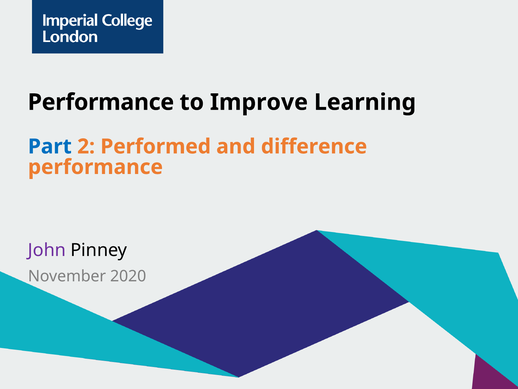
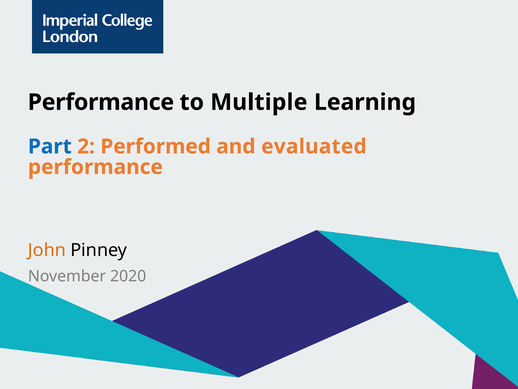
Improve: Improve -> Multiple
difference: difference -> evaluated
John colour: purple -> orange
